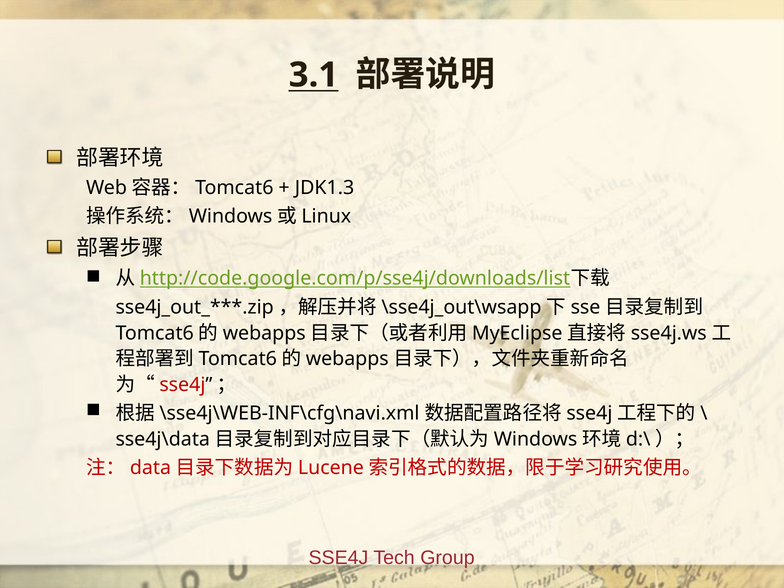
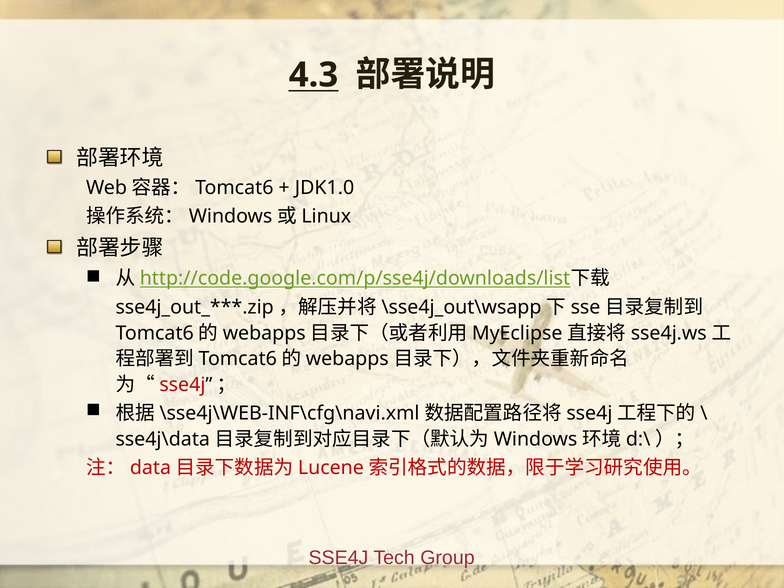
3.1: 3.1 -> 4.3
JDK1.3: JDK1.3 -> JDK1.0
